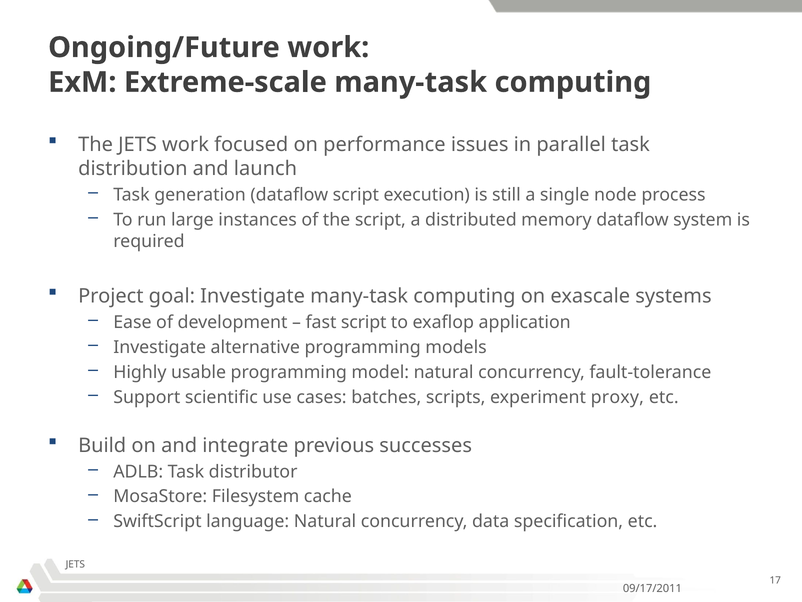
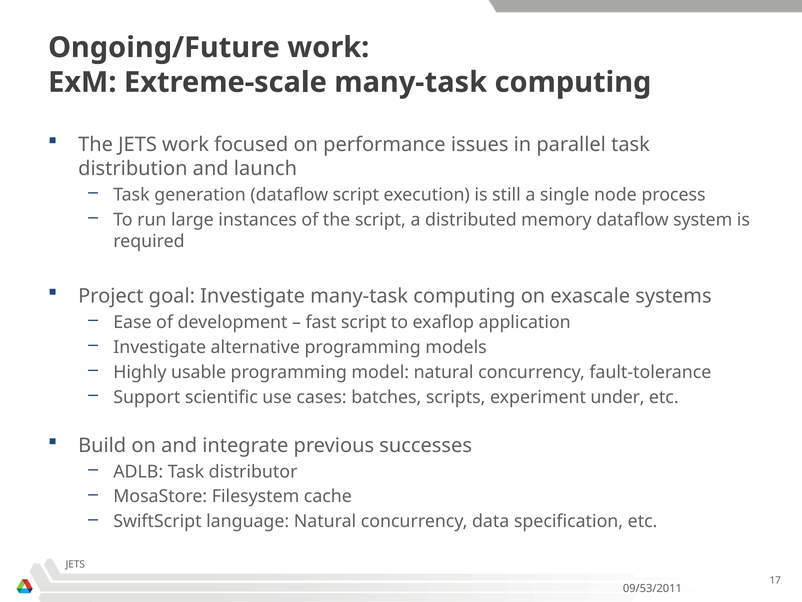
proxy: proxy -> under
09/17/2011: 09/17/2011 -> 09/53/2011
